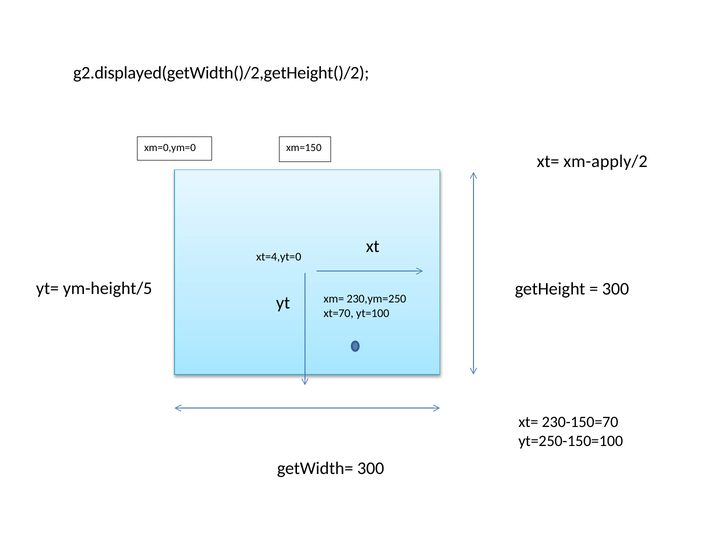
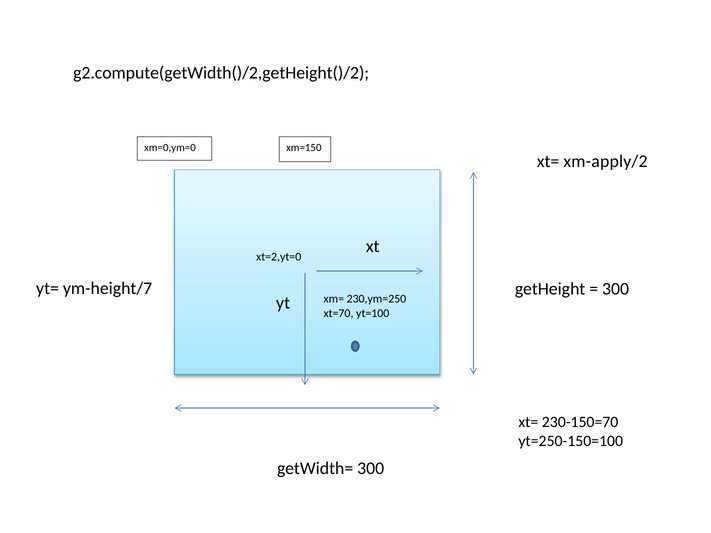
g2.displayed(getWidth()/2,getHeight()/2: g2.displayed(getWidth()/2,getHeight()/2 -> g2.compute(getWidth()/2,getHeight()/2
xt=4,yt=0: xt=4,yt=0 -> xt=2,yt=0
ym-height/5: ym-height/5 -> ym-height/7
